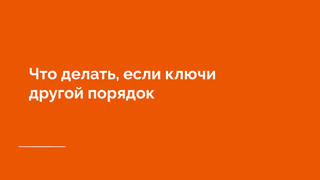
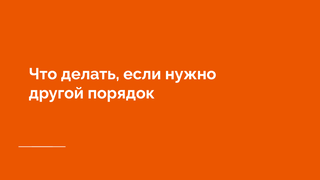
ключи: ключи -> нужно
